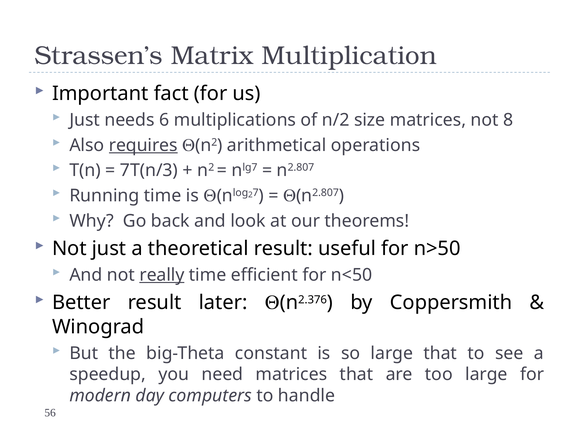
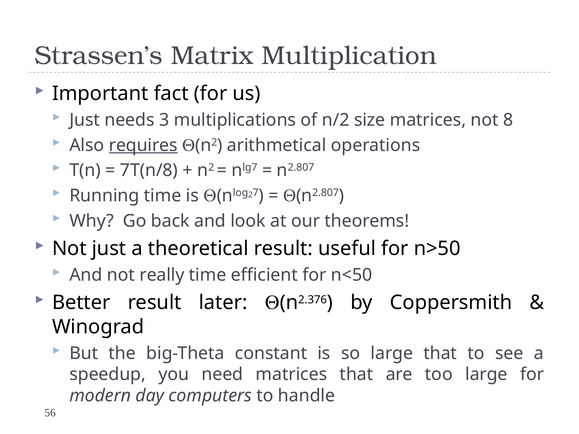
6: 6 -> 3
7T(n/3: 7T(n/3 -> 7T(n/8
really underline: present -> none
